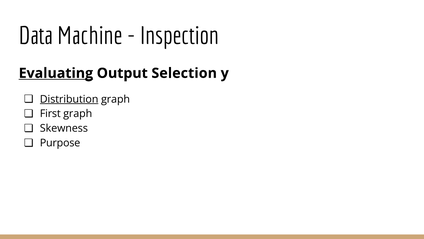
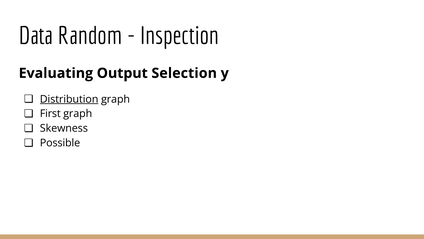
Machine: Machine -> Random
Evaluating underline: present -> none
Purpose: Purpose -> Possible
